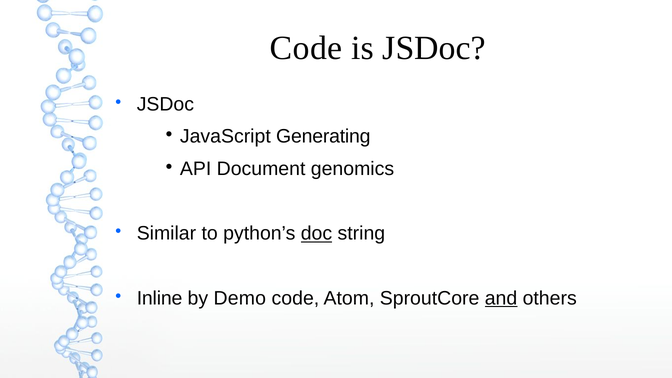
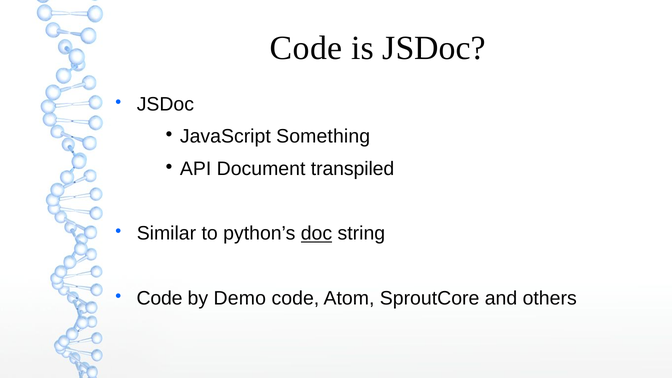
Generating: Generating -> Something
genomics: genomics -> transpiled
Inline at (160, 298): Inline -> Code
and underline: present -> none
